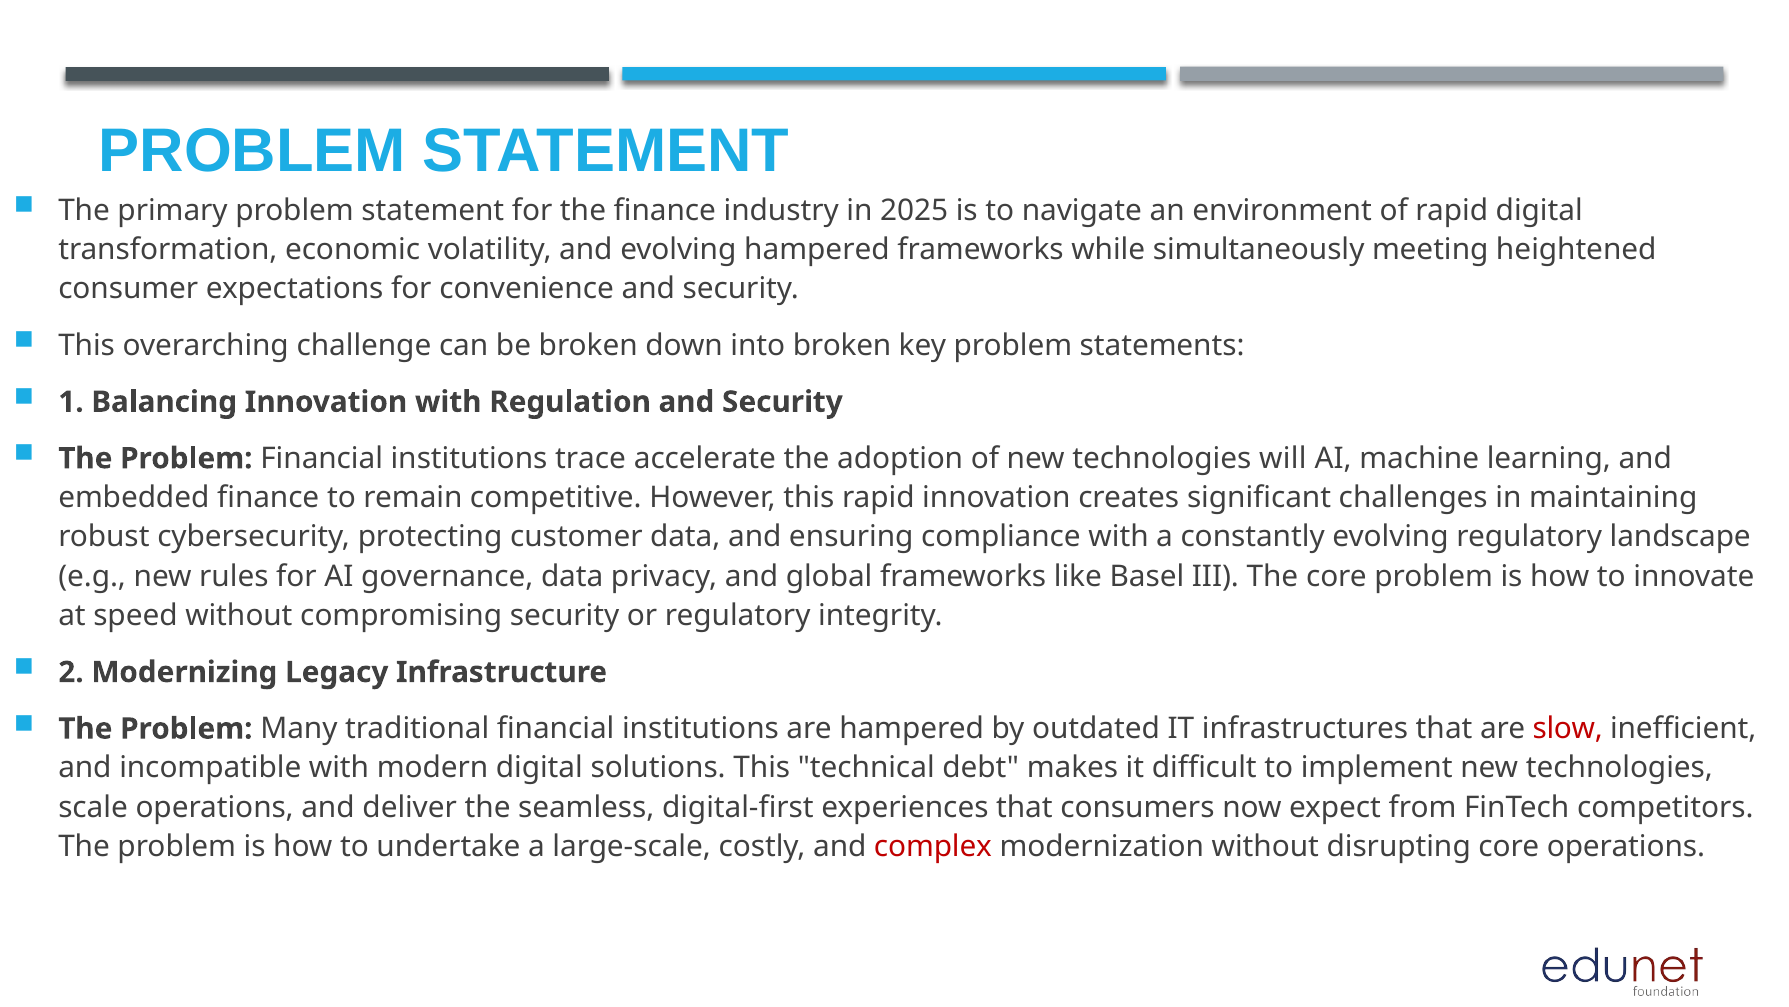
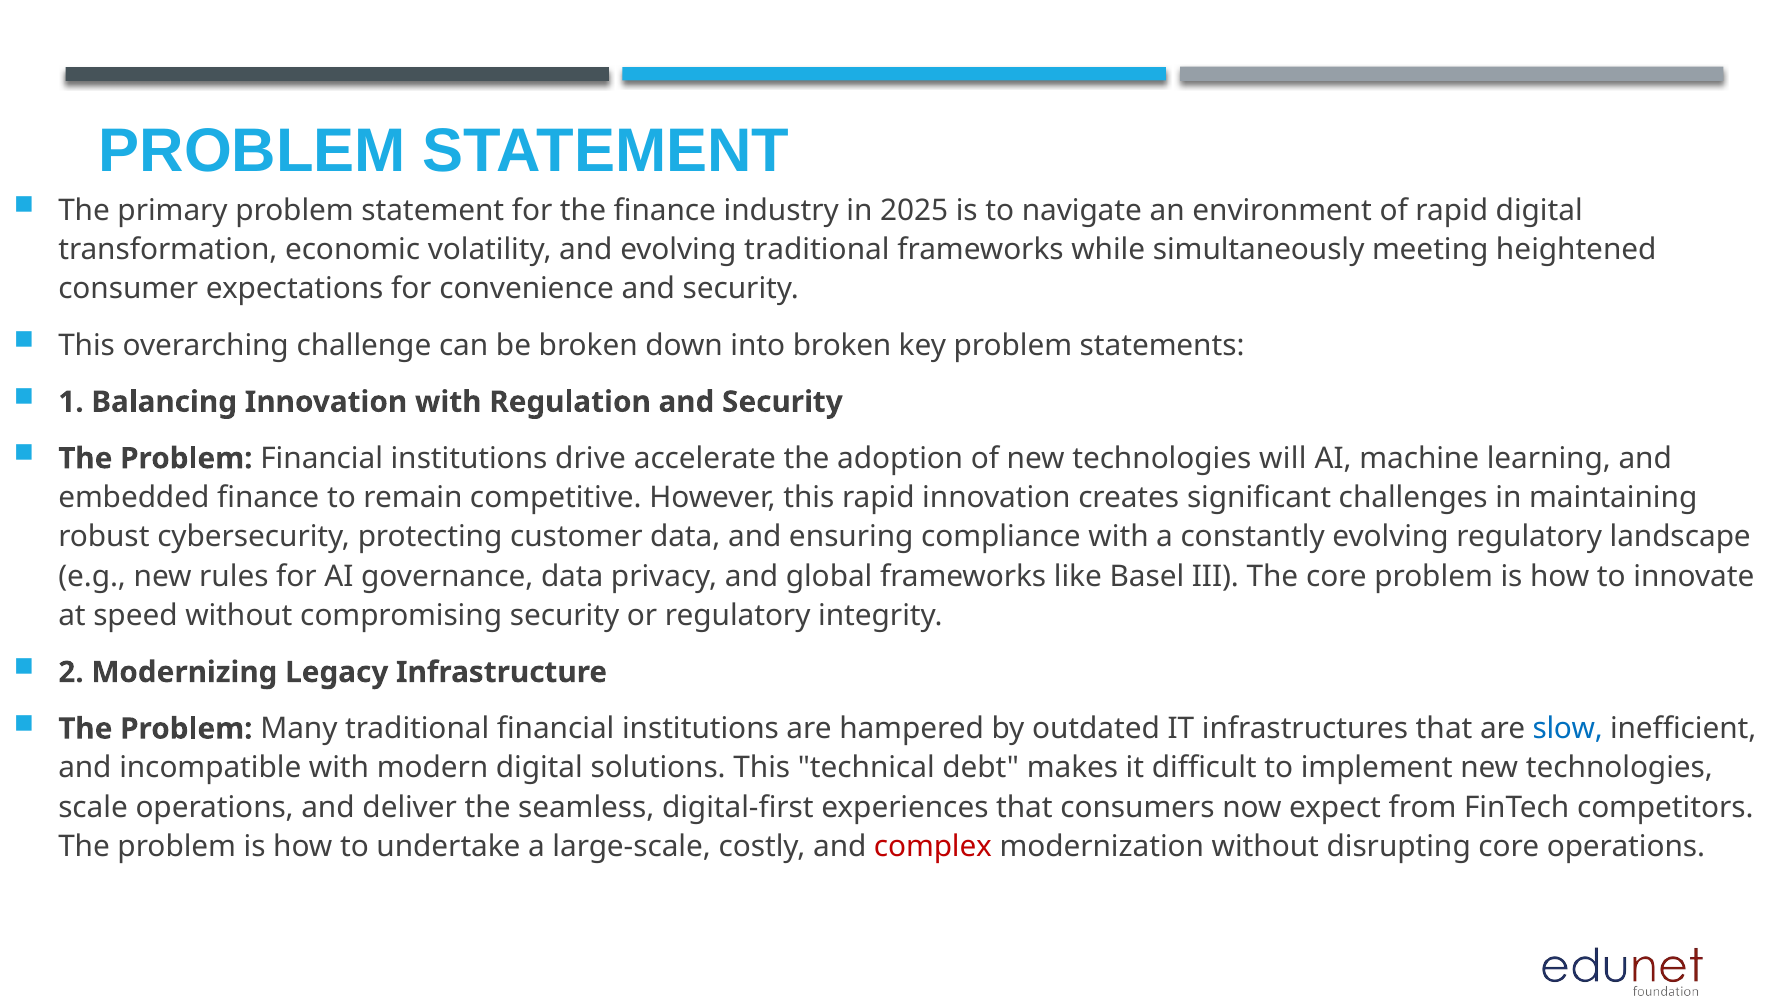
evolving hampered: hampered -> traditional
trace: trace -> drive
slow colour: red -> blue
